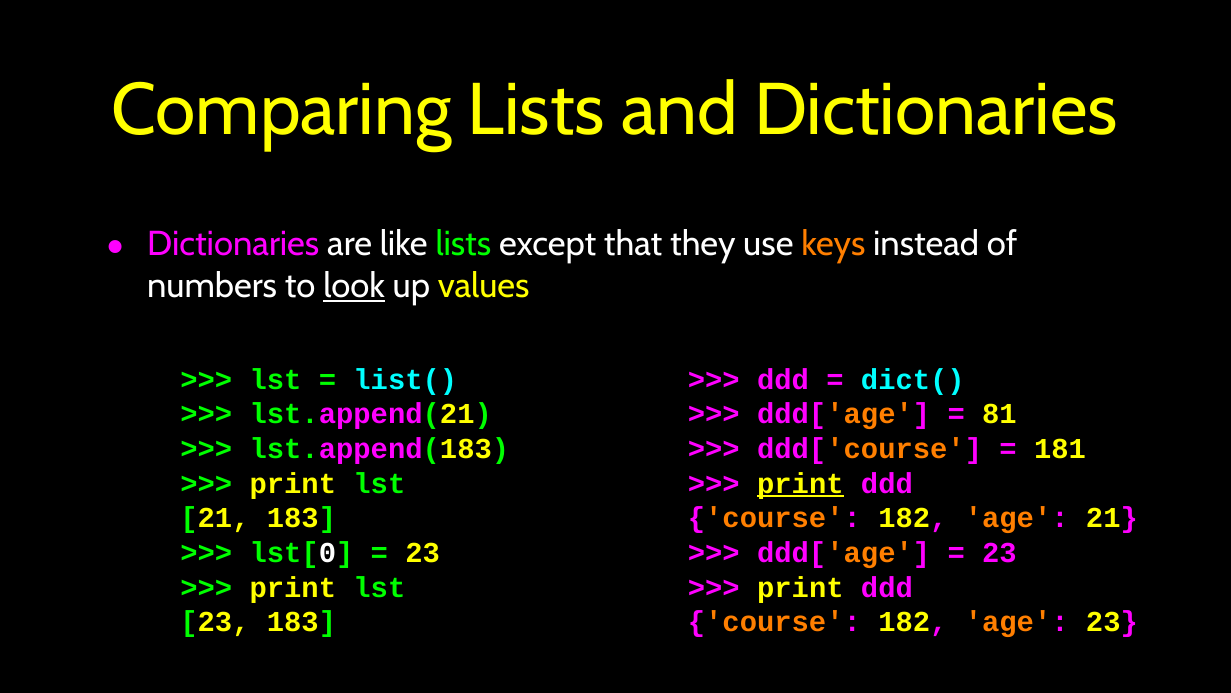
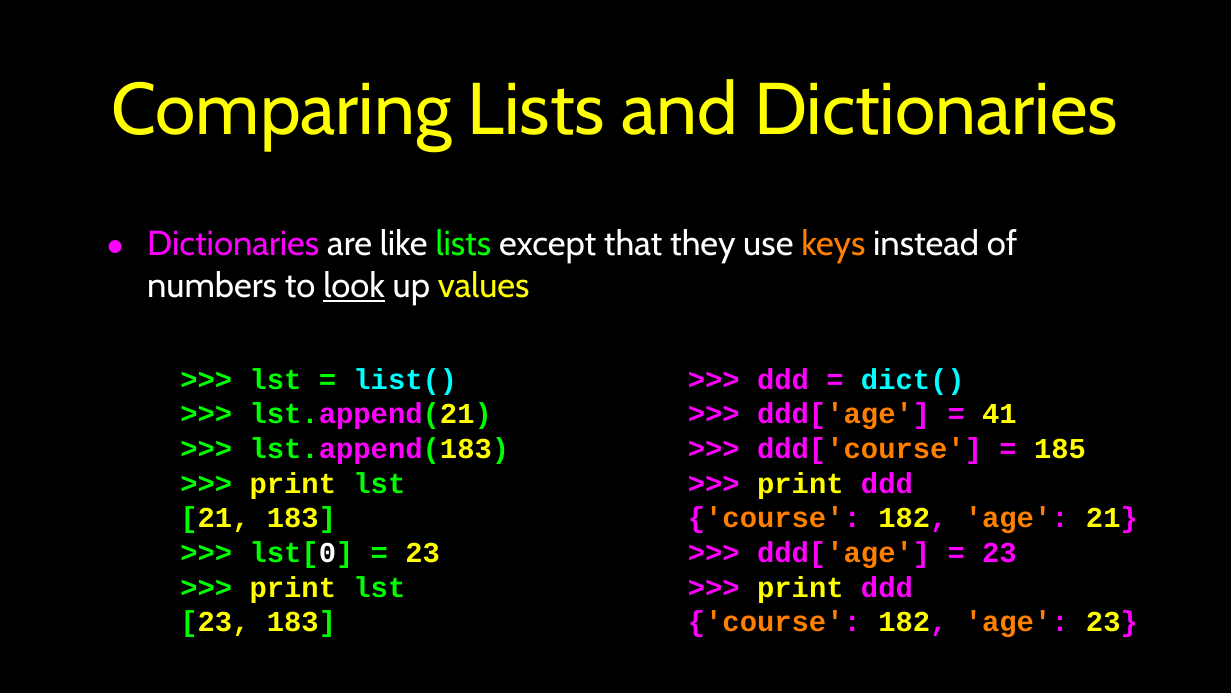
81: 81 -> 41
181: 181 -> 185
print at (800, 483) underline: present -> none
